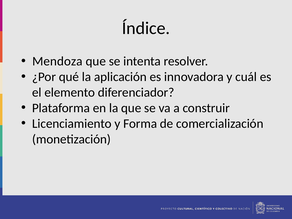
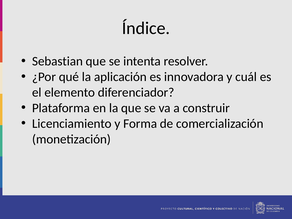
Mendoza: Mendoza -> Sebastian
